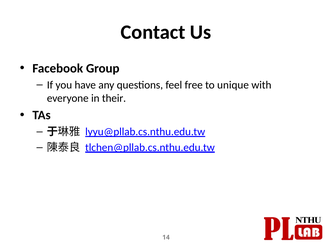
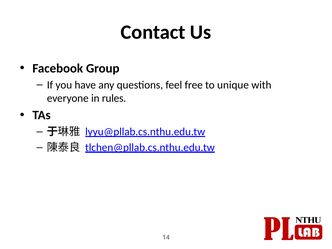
their: their -> rules
